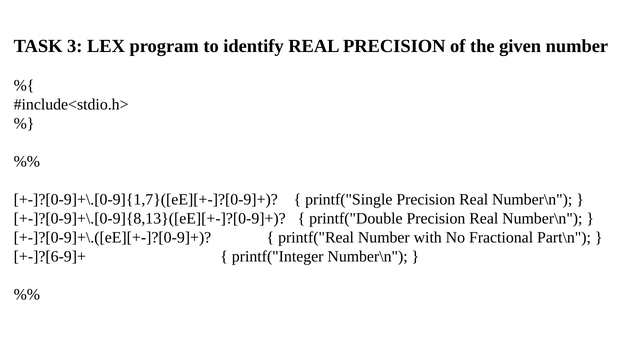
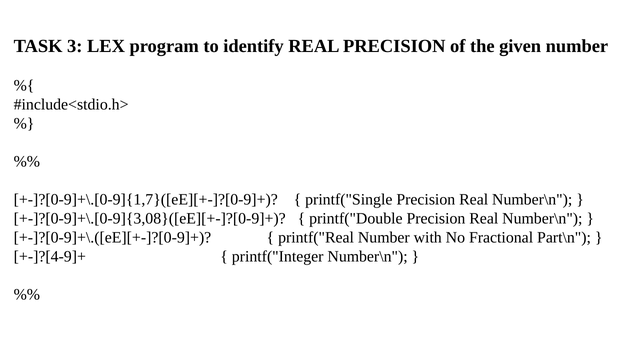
+-]?[0-9]+\.[0-9]{8,13}([eE][+-]?[0-9]+: +-]?[0-9]+\.[0-9]{8,13}([eE][+-]?[0-9]+ -> +-]?[0-9]+\.[0-9]{3,08}([eE][+-]?[0-9]+
+-]?[6-9]+: +-]?[6-9]+ -> +-]?[4-9]+
